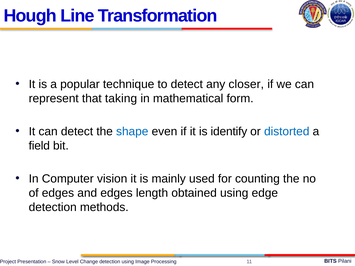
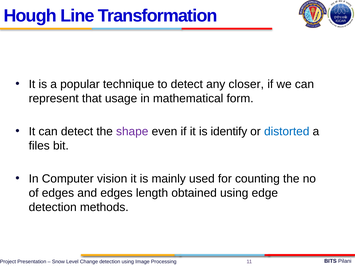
taking: taking -> usage
shape colour: blue -> purple
field: field -> files
